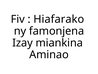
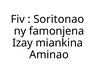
Hiafarako: Hiafarako -> Soritonao
